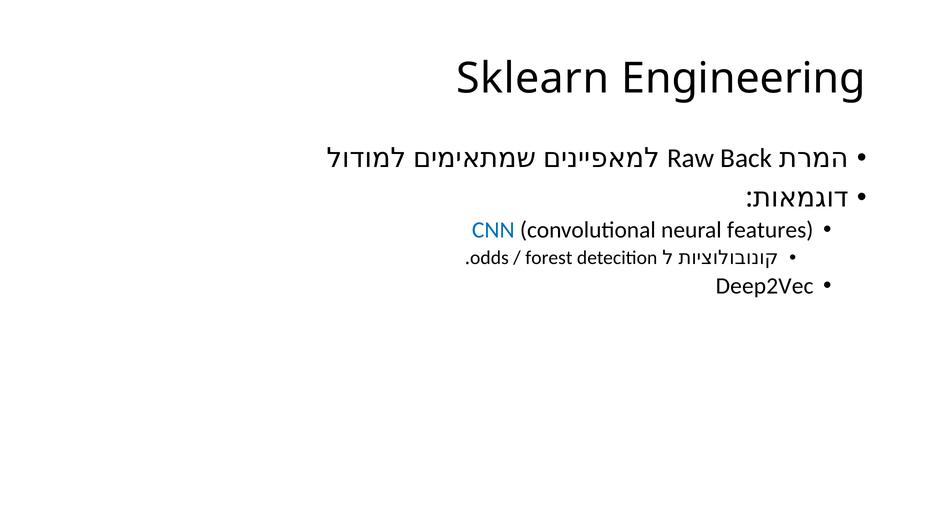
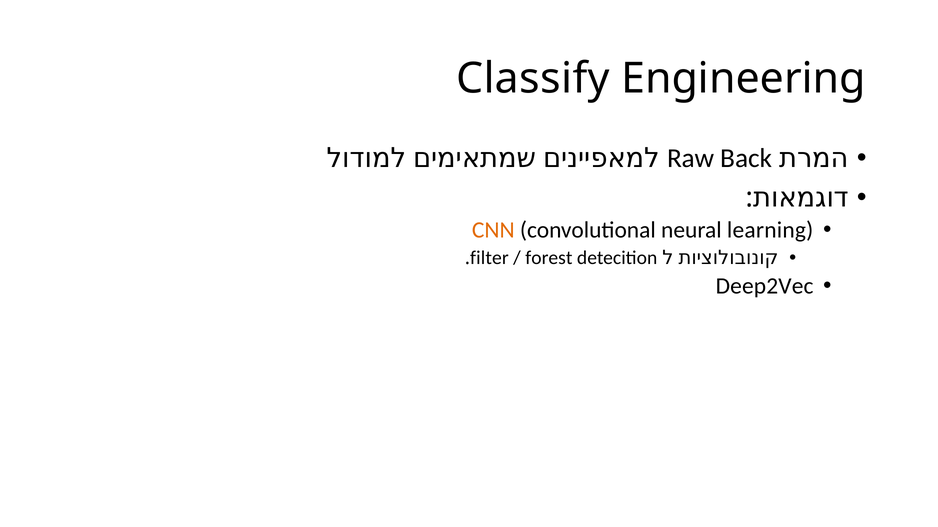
Sklearn: Sklearn -> Classify
CNN colour: blue -> orange
features: features -> learning
odds: odds -> filter
